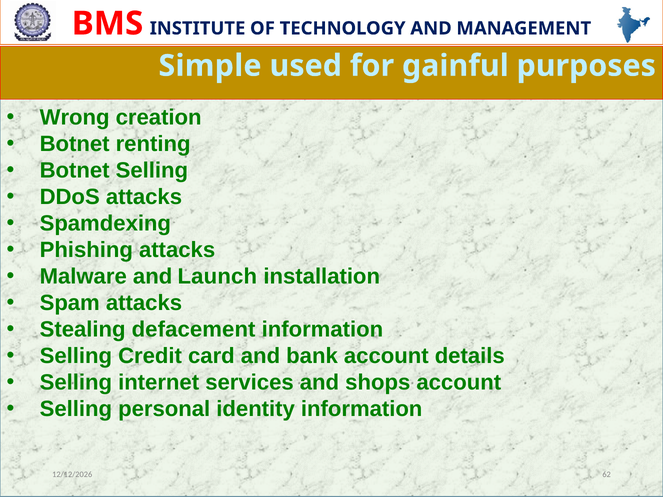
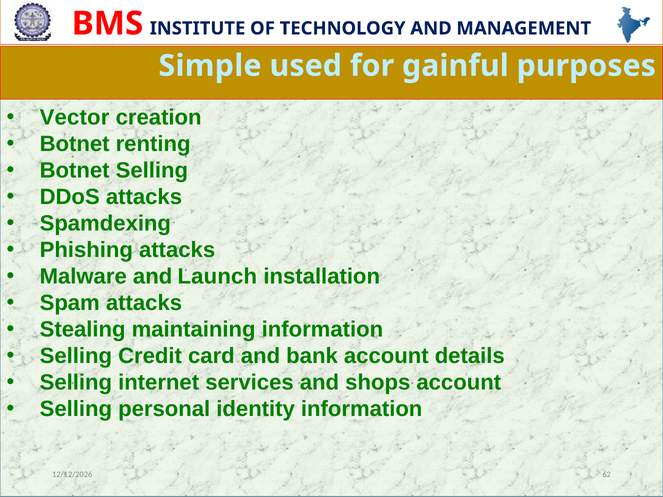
Wrong: Wrong -> Vector
defacement: defacement -> maintaining
